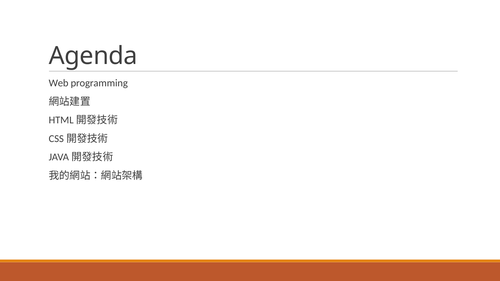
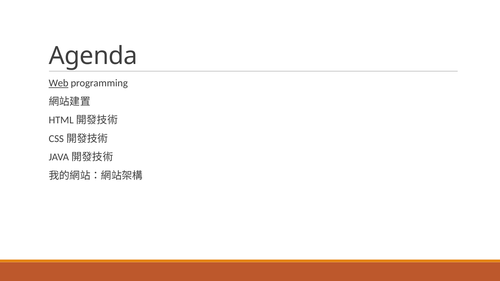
Web underline: none -> present
